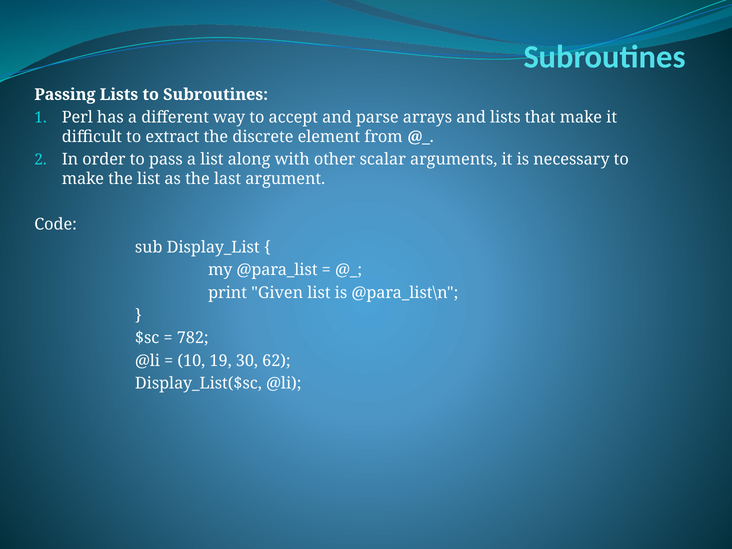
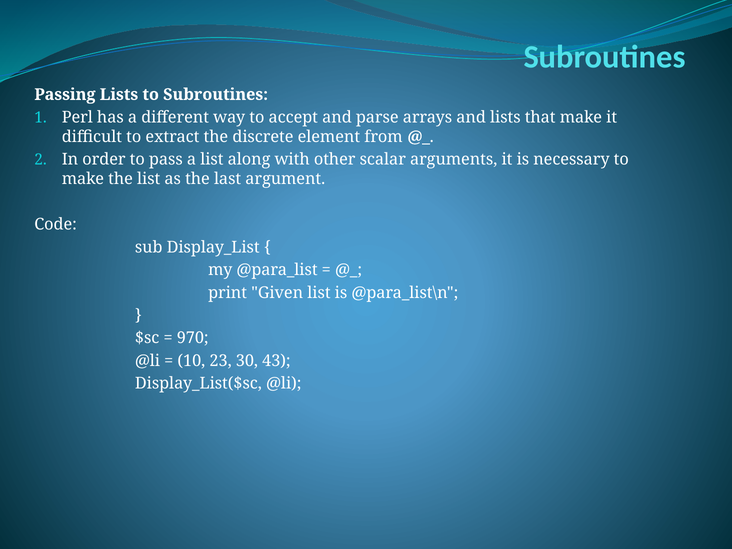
782: 782 -> 970
19: 19 -> 23
62: 62 -> 43
